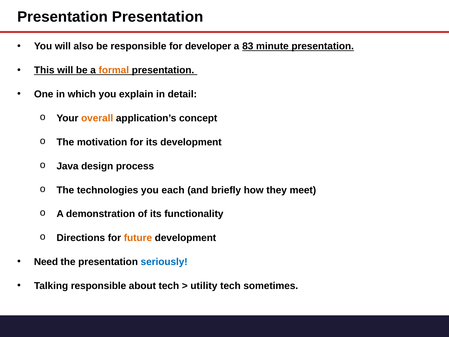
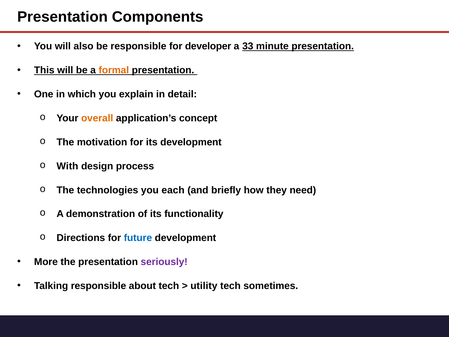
Presentation Presentation: Presentation -> Components
83: 83 -> 33
Java: Java -> With
meet: meet -> need
future colour: orange -> blue
Need: Need -> More
seriously colour: blue -> purple
